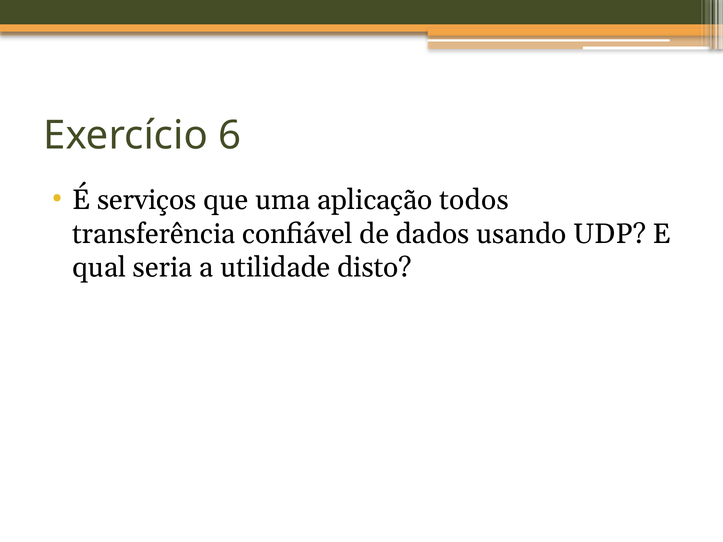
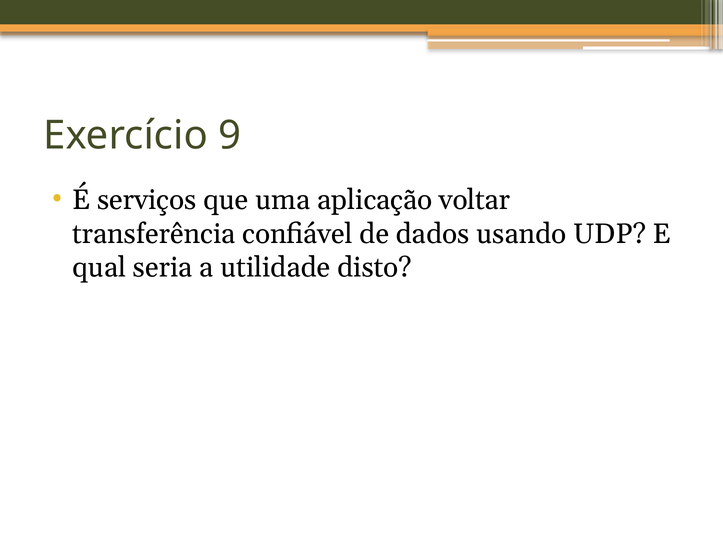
6: 6 -> 9
todos: todos -> voltar
